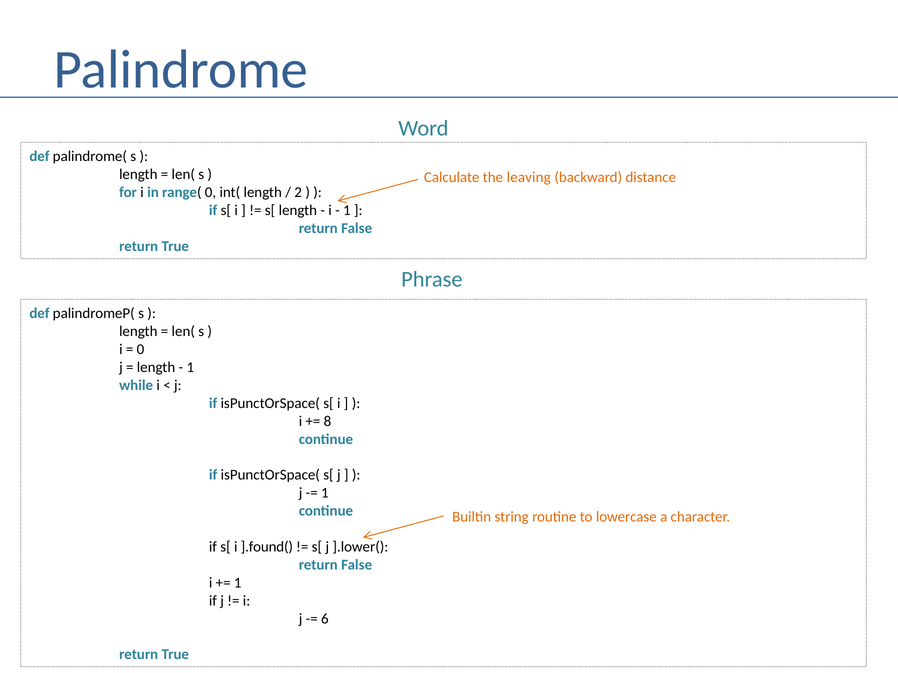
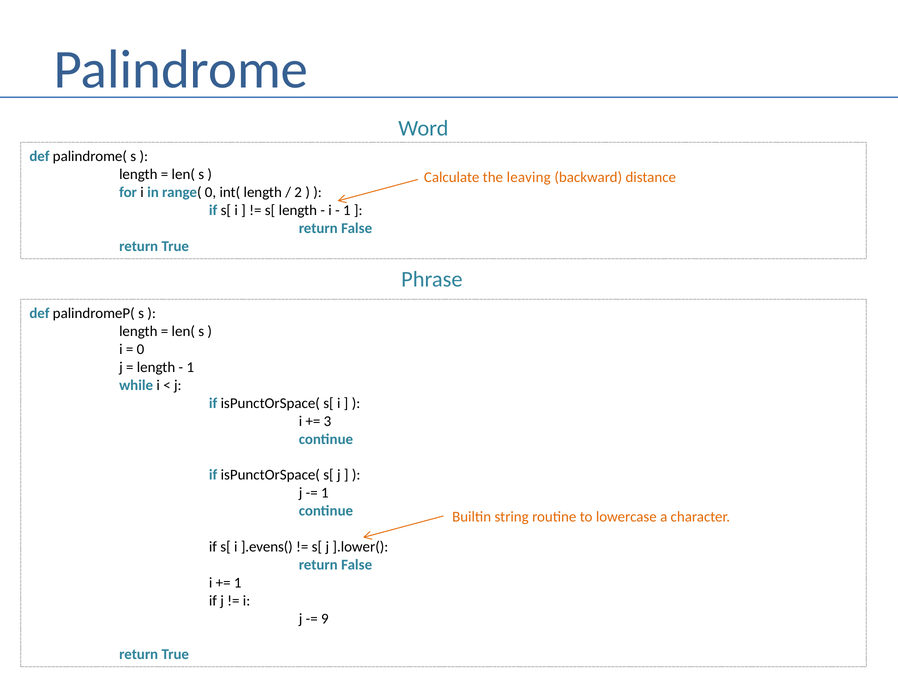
8: 8 -> 3
].found(: ].found( -> ].evens(
6: 6 -> 9
